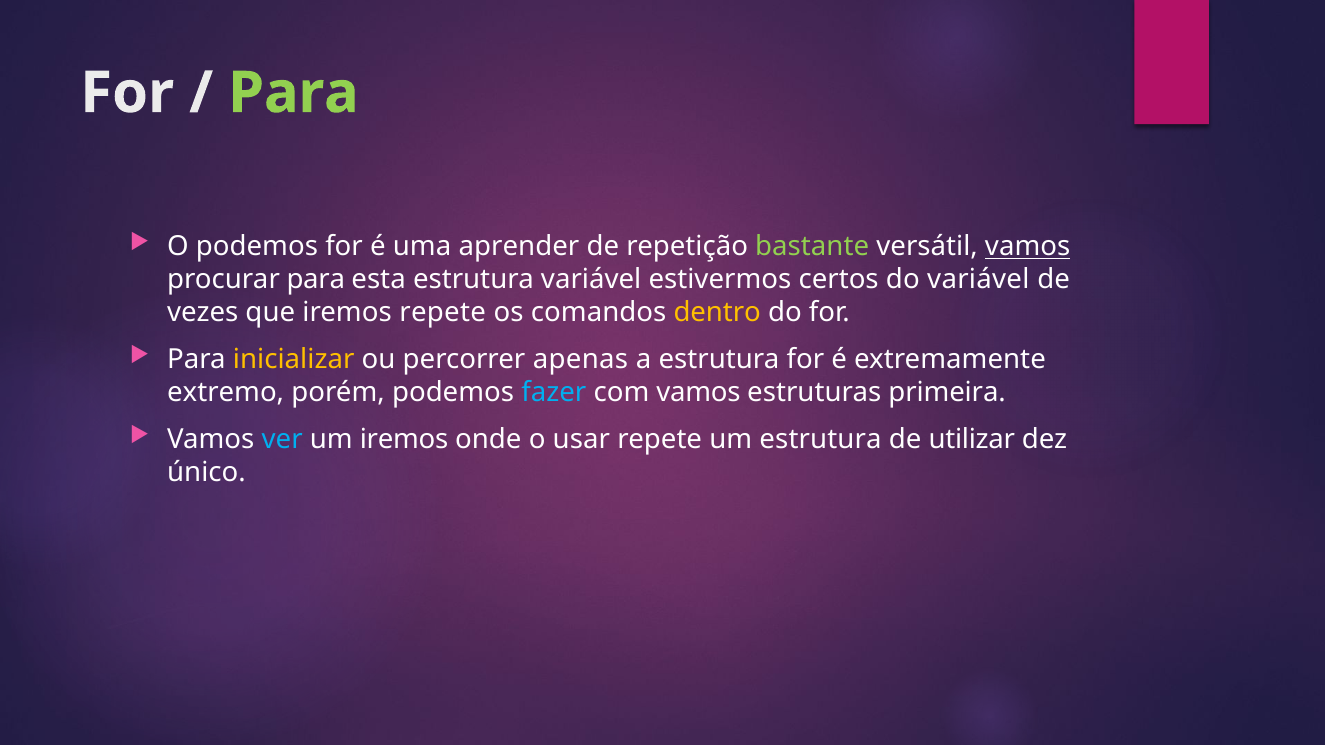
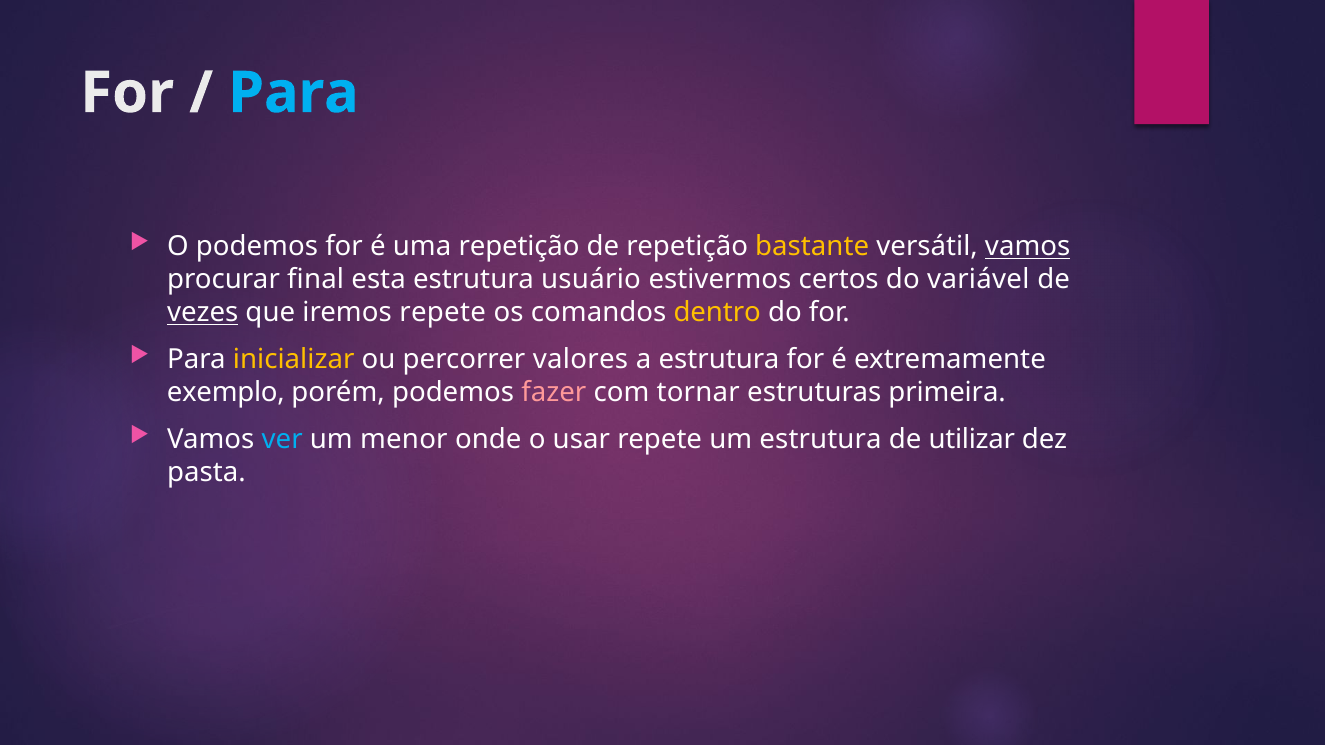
Para at (293, 93) colour: light green -> light blue
uma aprender: aprender -> repetição
bastante colour: light green -> yellow
procurar para: para -> final
estrutura variável: variável -> usuário
vezes underline: none -> present
apenas: apenas -> valores
extremo: extremo -> exemplo
fazer colour: light blue -> pink
com vamos: vamos -> tornar
um iremos: iremos -> menor
único: único -> pasta
